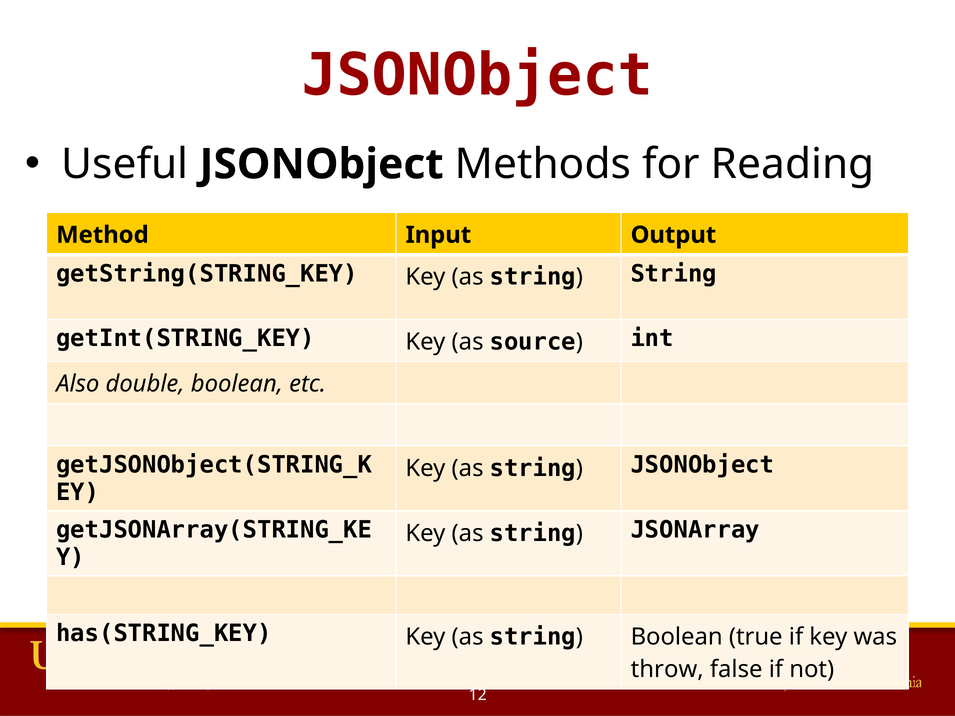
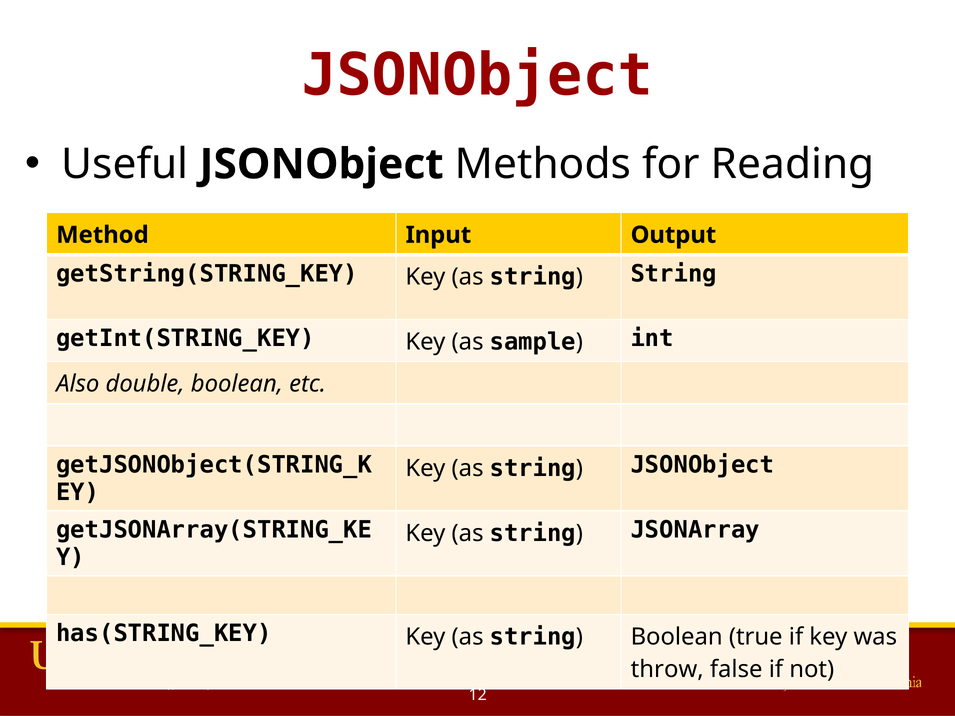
source: source -> sample
